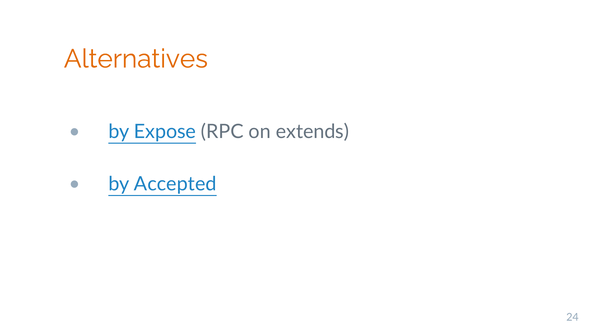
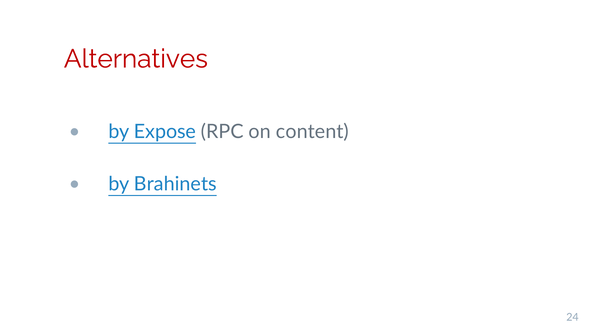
Alternatives colour: orange -> red
extends: extends -> content
Accepted: Accepted -> Brahinets
